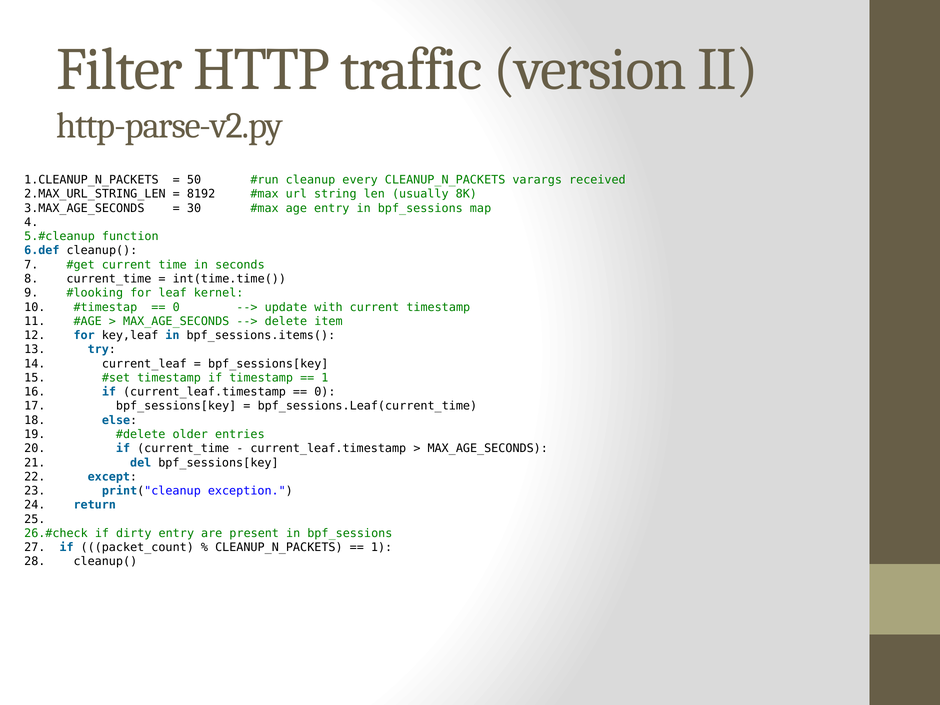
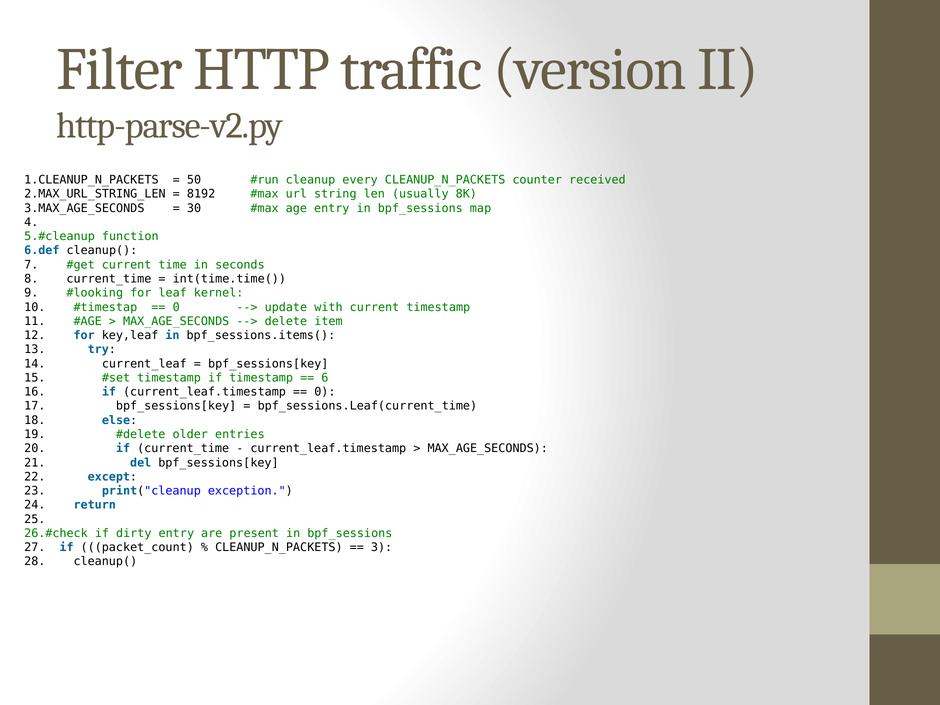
varargs: varargs -> counter
1 at (325, 378): 1 -> 6
1 at (382, 547): 1 -> 3
